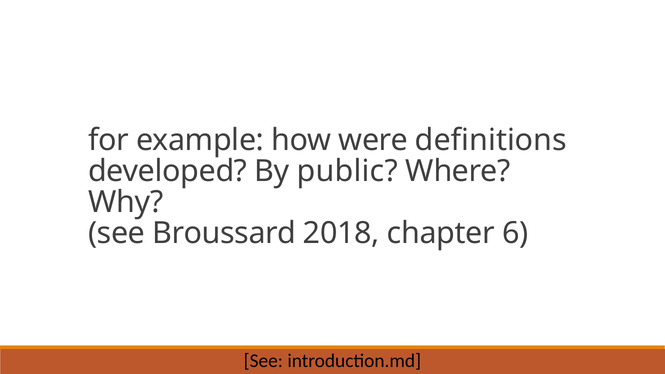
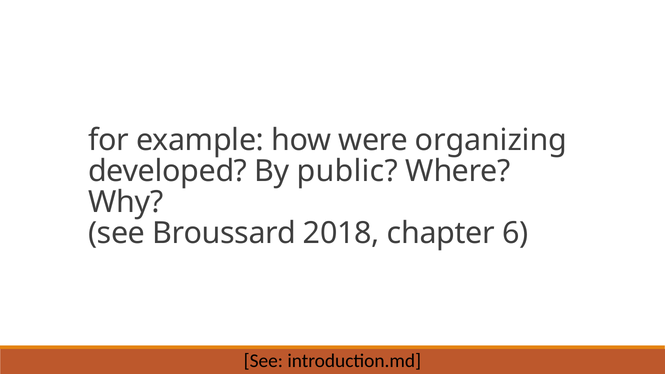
definitions: definitions -> organizing
